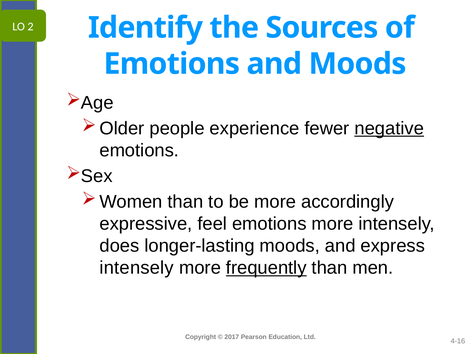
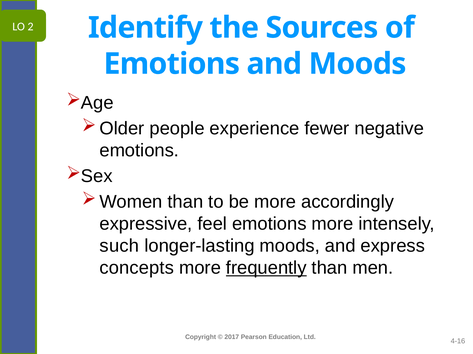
negative underline: present -> none
does: does -> such
intensely at (137, 268): intensely -> concepts
